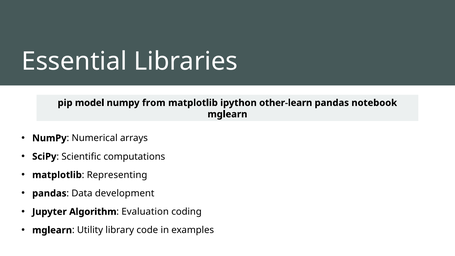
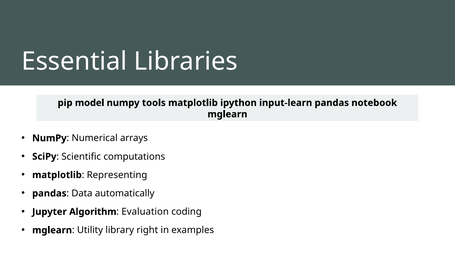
from: from -> tools
other-learn: other-learn -> input-learn
development: development -> automatically
code: code -> right
